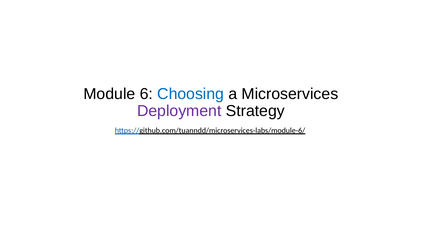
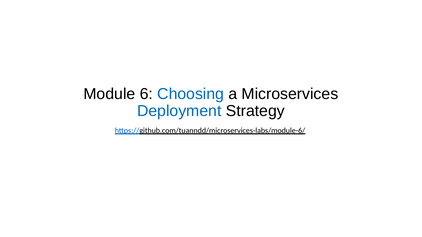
Deployment colour: purple -> blue
